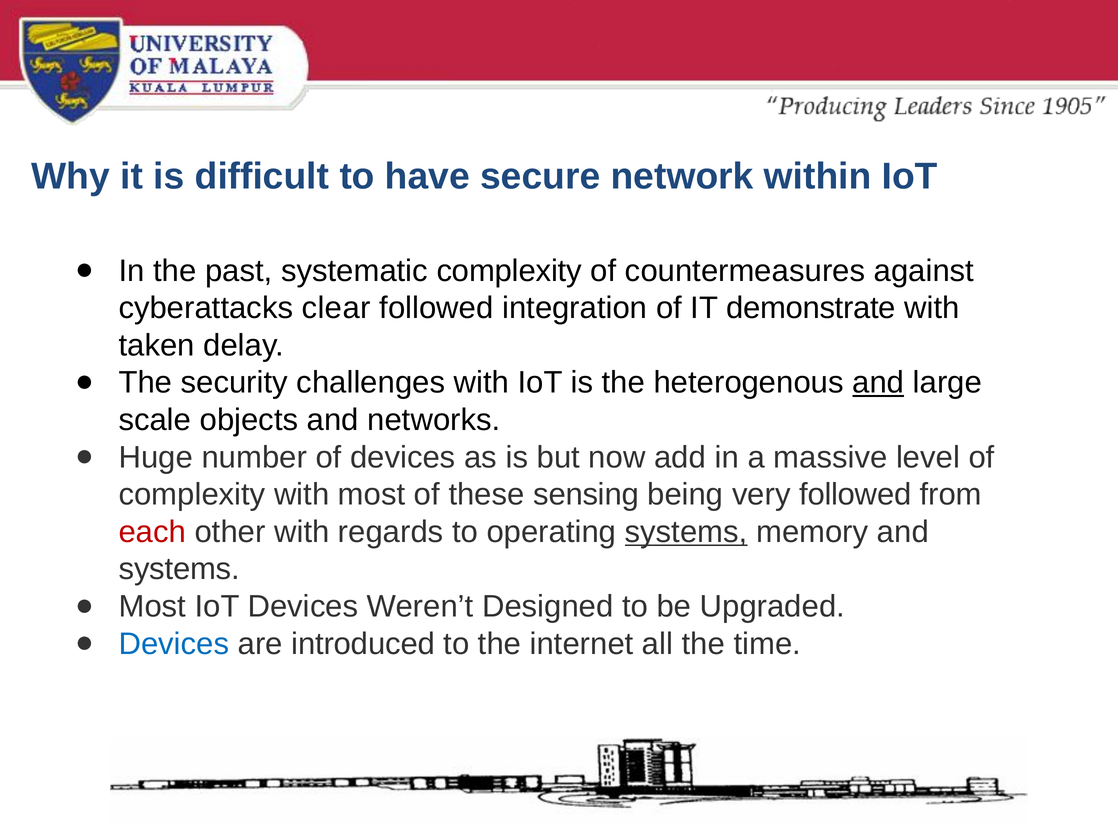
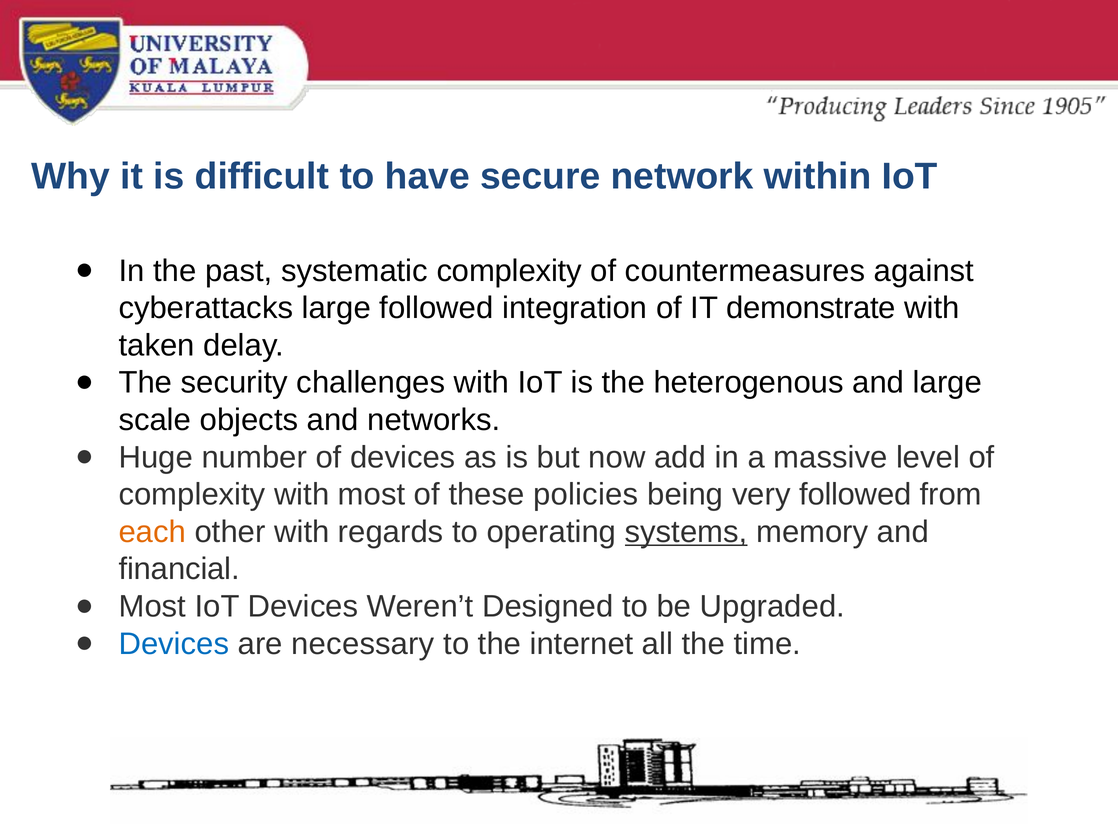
cyberattacks clear: clear -> large
and at (878, 382) underline: present -> none
sensing: sensing -> policies
each colour: red -> orange
systems at (179, 569): systems -> financial
introduced: introduced -> necessary
